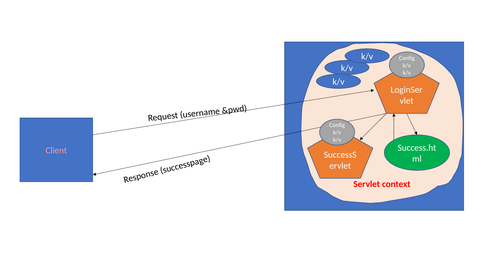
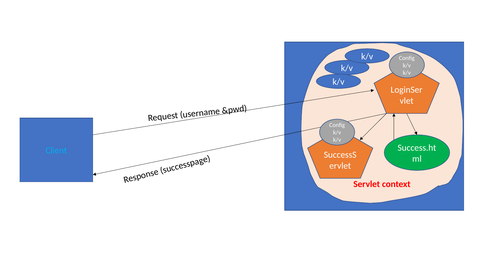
Client colour: pink -> light blue
